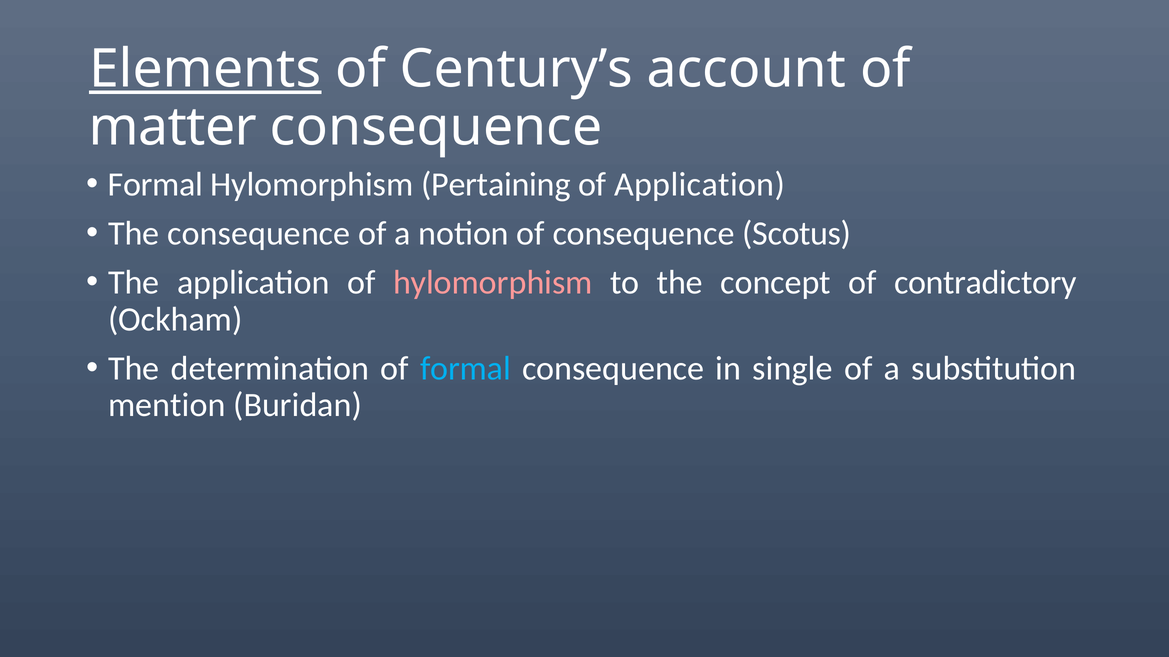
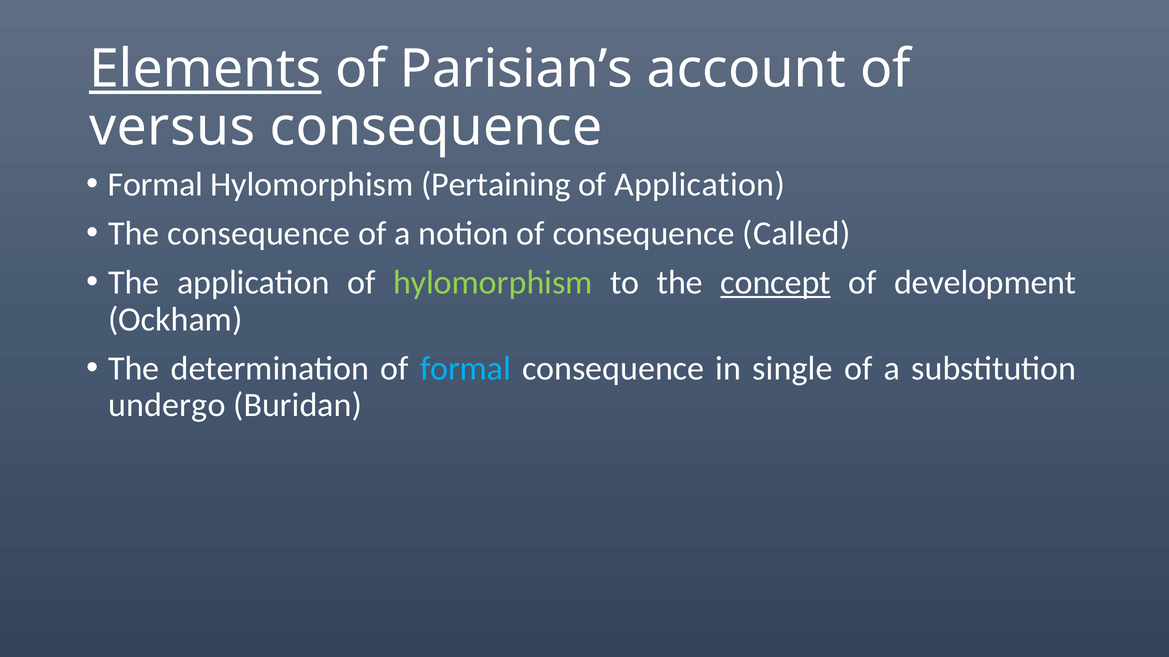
Century’s: Century’s -> Parisian’s
matter: matter -> versus
Scotus: Scotus -> Called
hylomorphism at (493, 283) colour: pink -> light green
concept underline: none -> present
contradictory: contradictory -> development
mention: mention -> undergo
